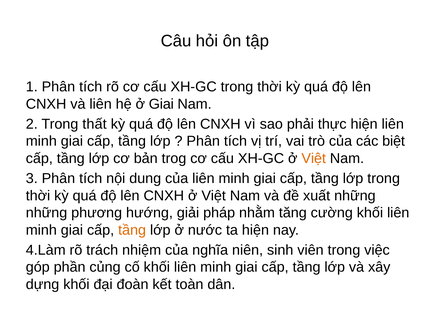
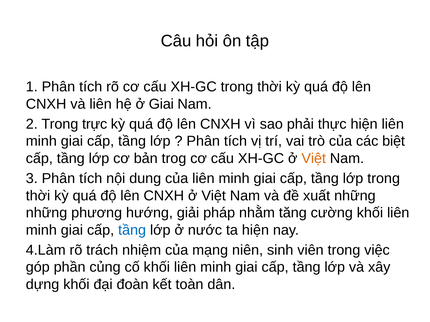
thất: thất -> trực
tầng at (132, 230) colour: orange -> blue
nghĩa: nghĩa -> mạng
